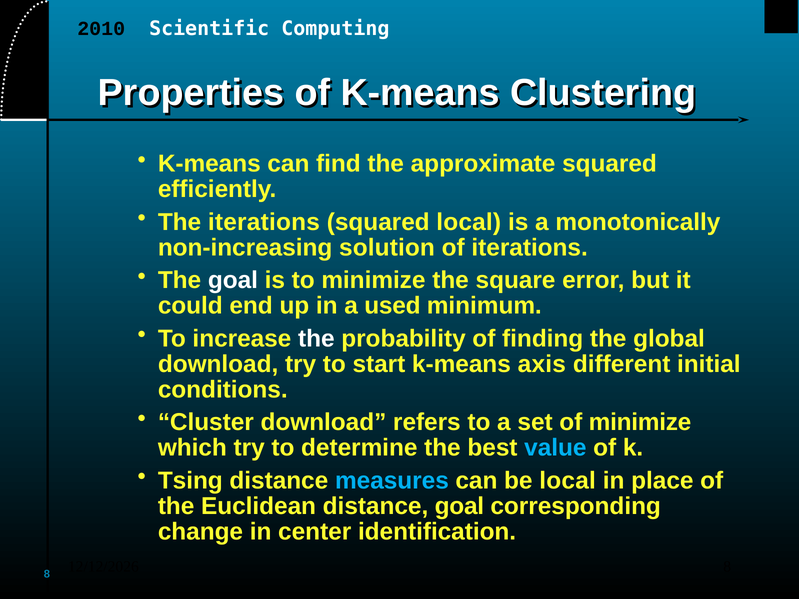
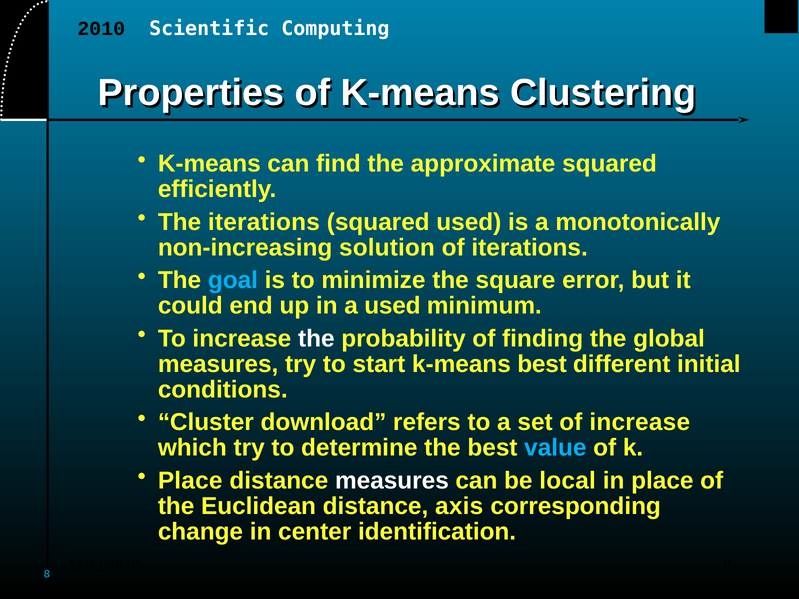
squared local: local -> used
goal at (233, 281) colour: white -> light blue
download at (218, 364): download -> measures
k-means axis: axis -> best
of minimize: minimize -> increase
Tsing at (190, 481): Tsing -> Place
measures at (392, 481) colour: light blue -> white
distance goal: goal -> axis
